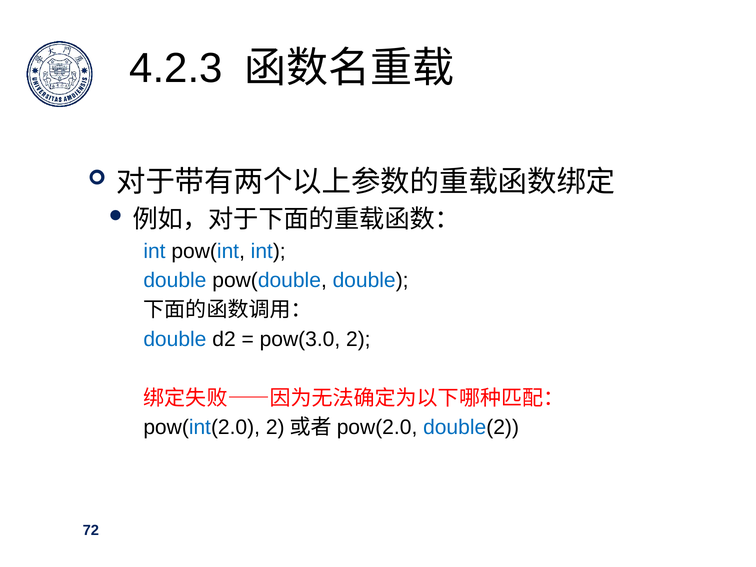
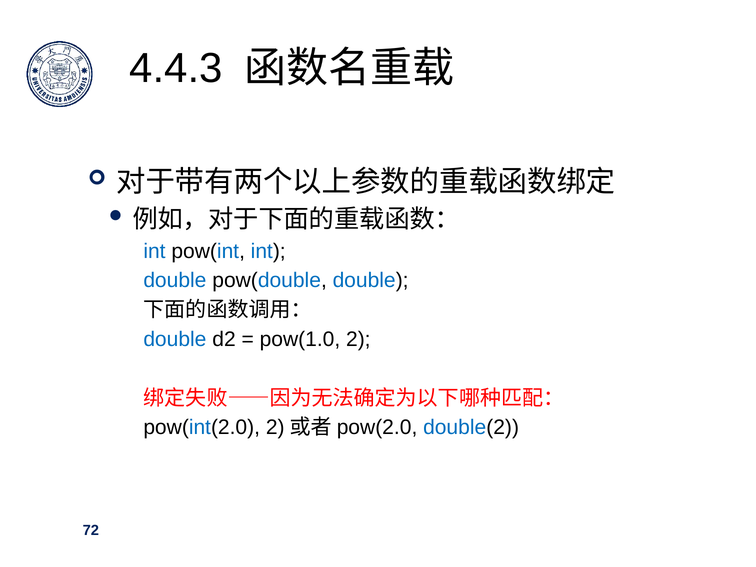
4.2.3: 4.2.3 -> 4.4.3
pow(3.0: pow(3.0 -> pow(1.0
